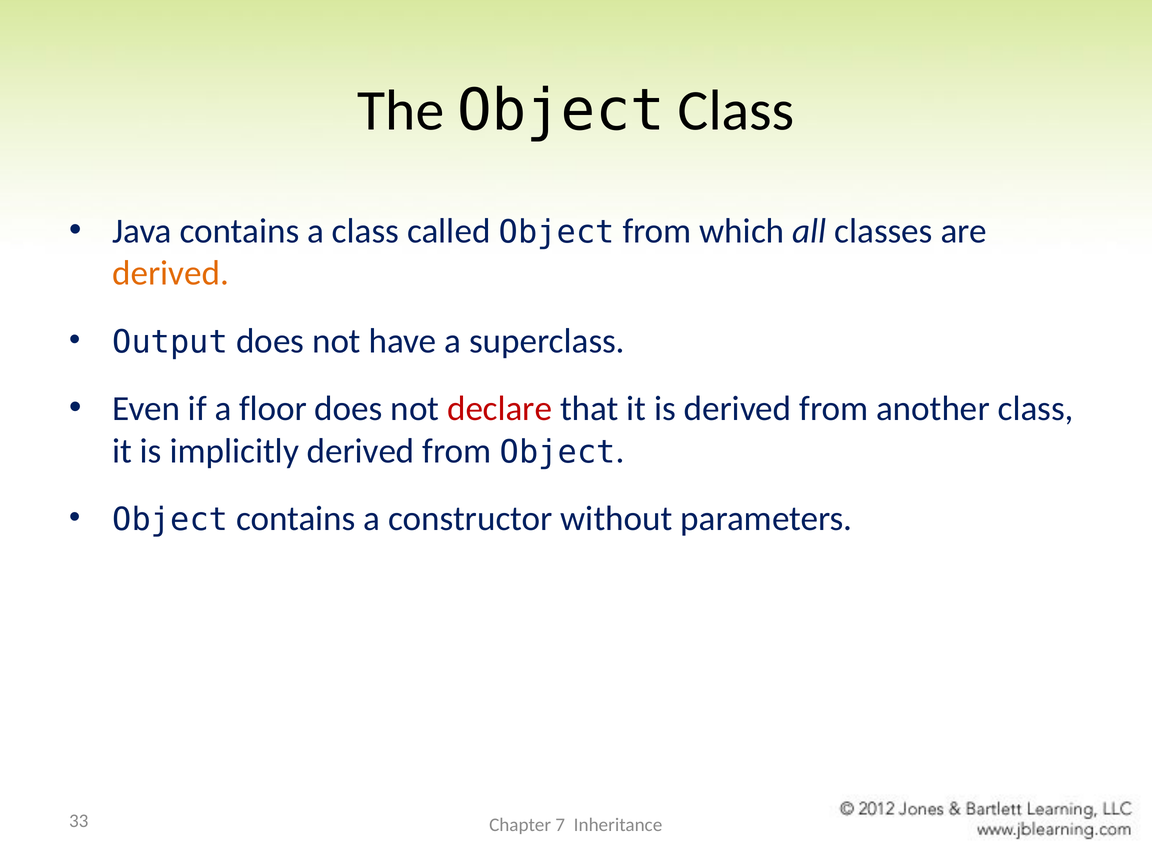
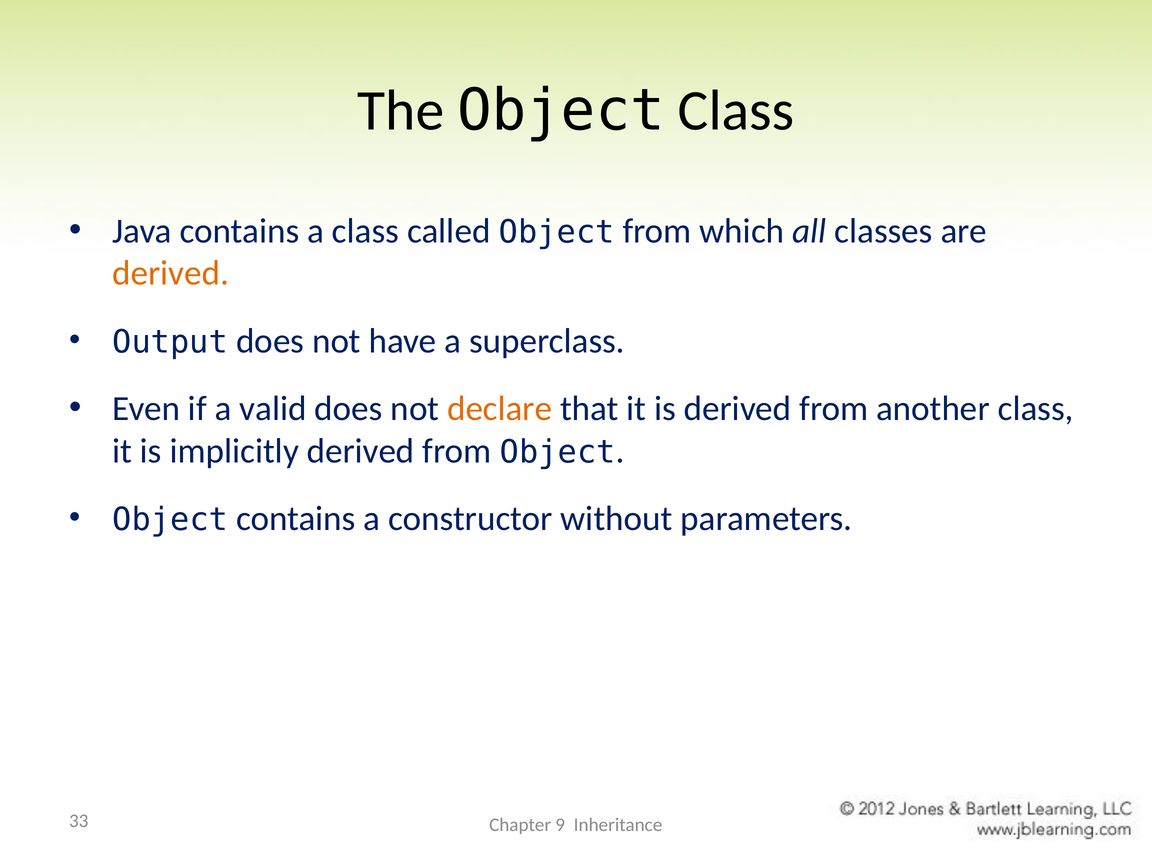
floor: floor -> valid
declare colour: red -> orange
7: 7 -> 9
